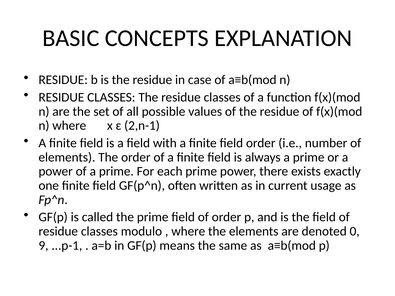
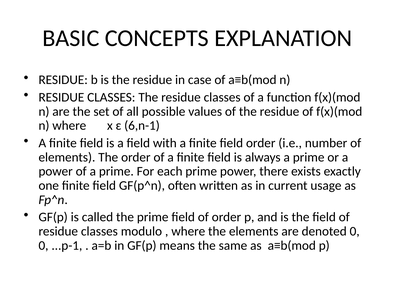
2,n-1: 2,n-1 -> 6,n-1
9 at (43, 246): 9 -> 0
